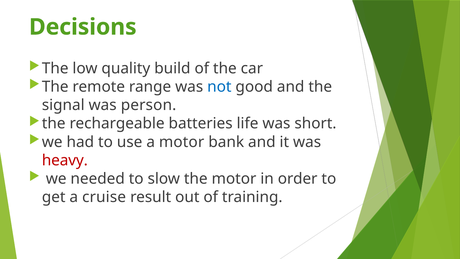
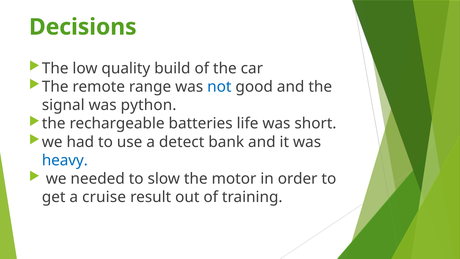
person: person -> python
a motor: motor -> detect
heavy colour: red -> blue
